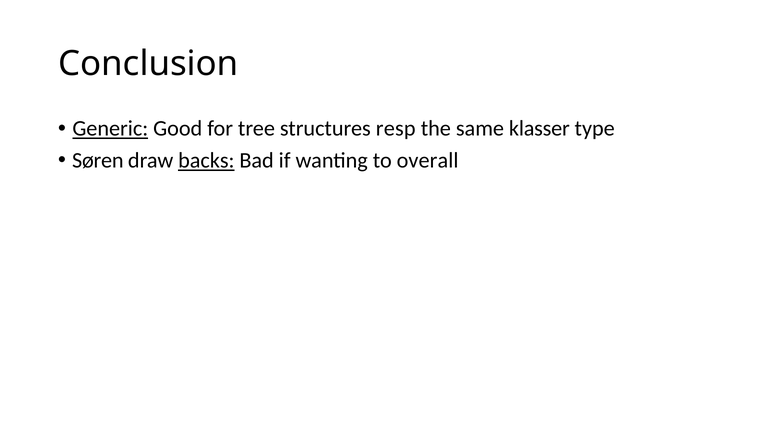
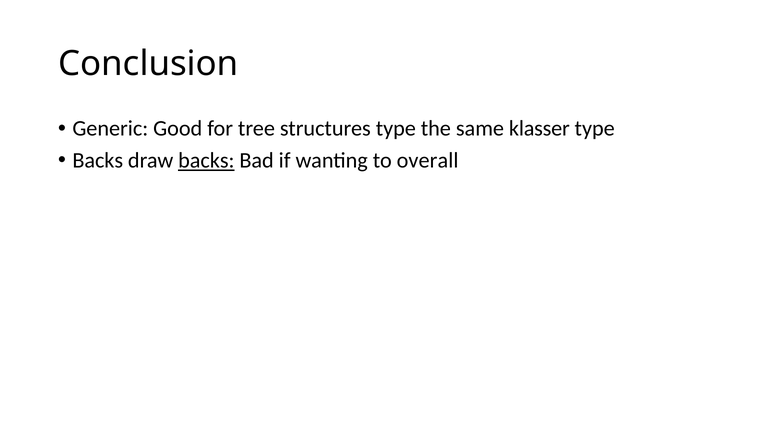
Generic underline: present -> none
structures resp: resp -> type
Søren at (98, 161): Søren -> Backs
